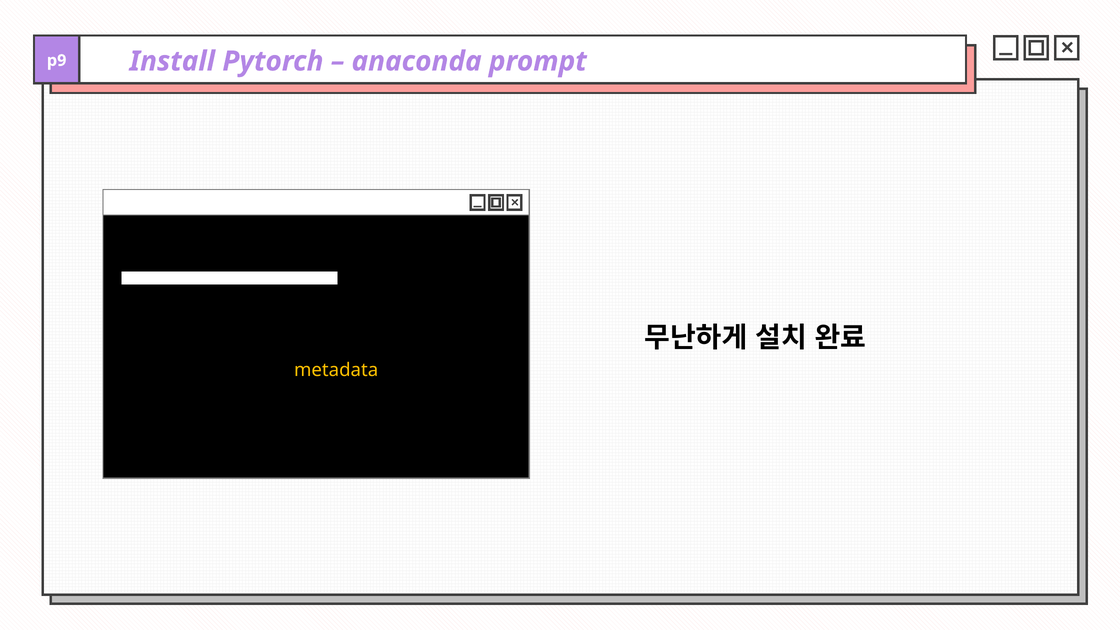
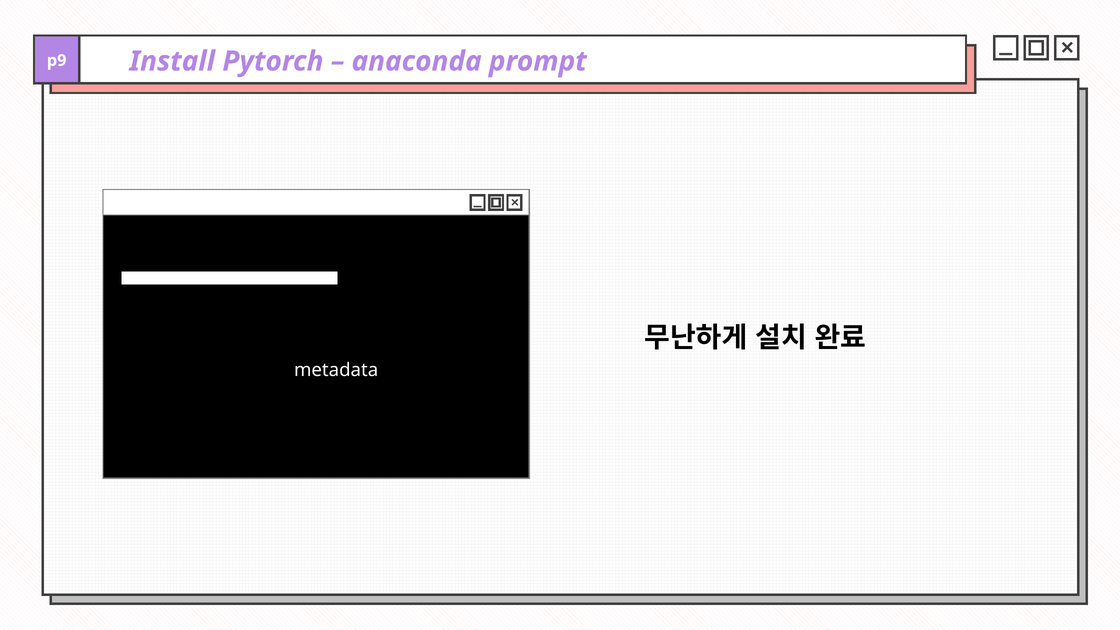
metadata colour: yellow -> white
